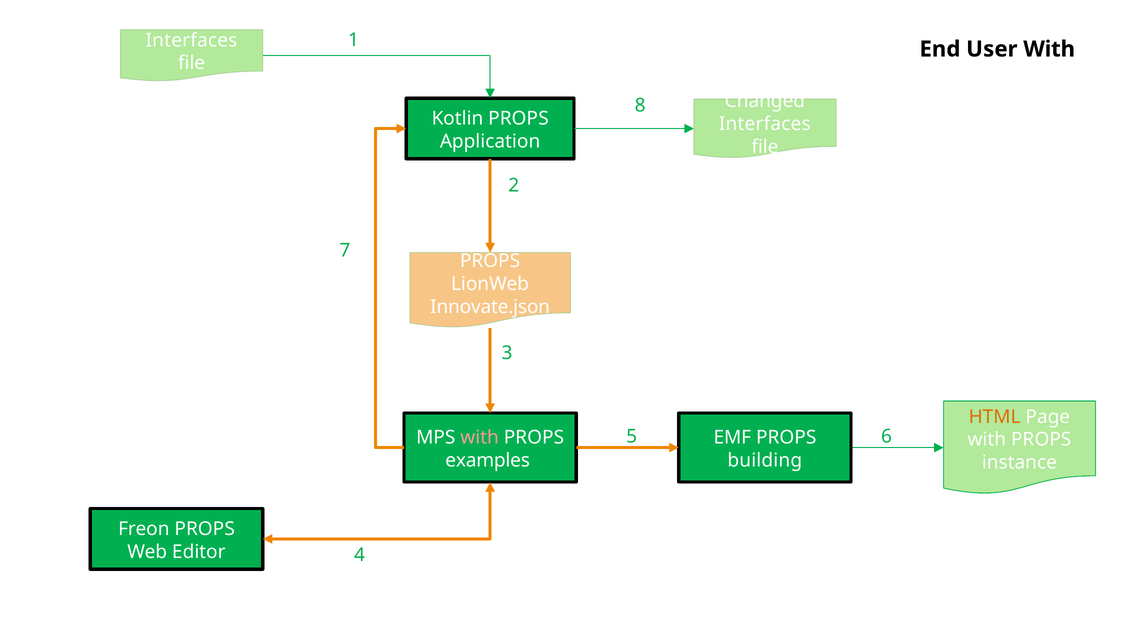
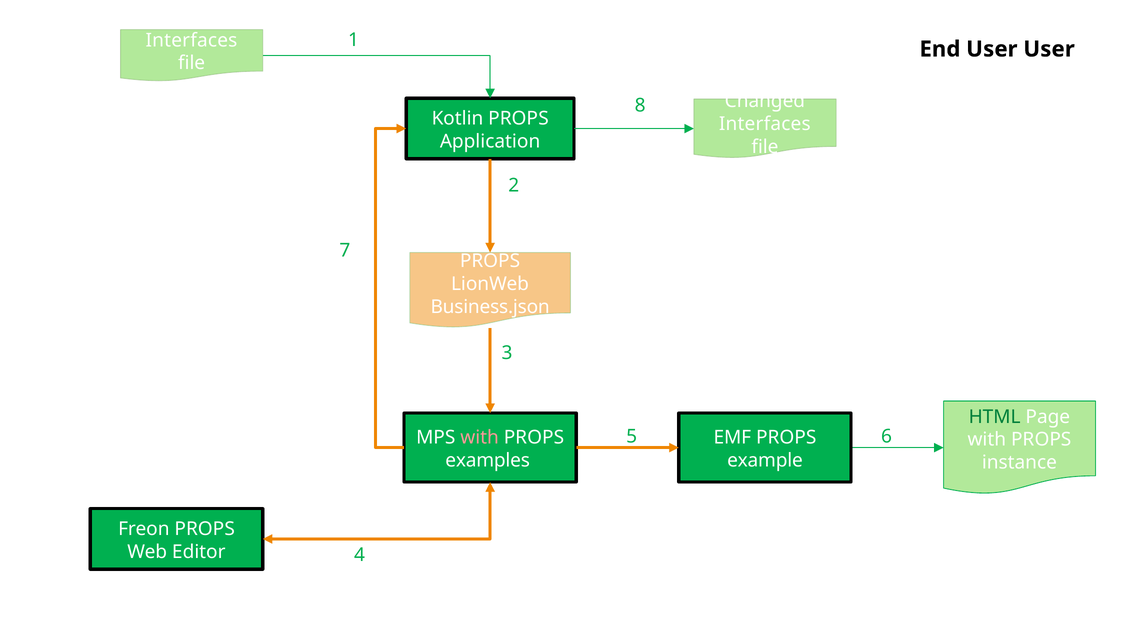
User With: With -> User
Innovate.json: Innovate.json -> Business.json
HTML colour: orange -> green
building: building -> example
